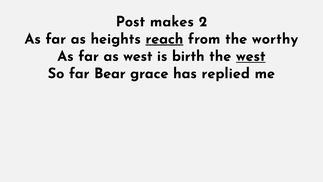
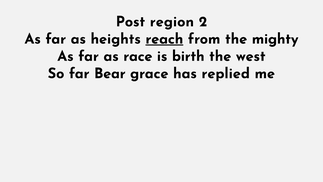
makes: makes -> region
worthy: worthy -> mighty
as west: west -> race
west at (251, 56) underline: present -> none
